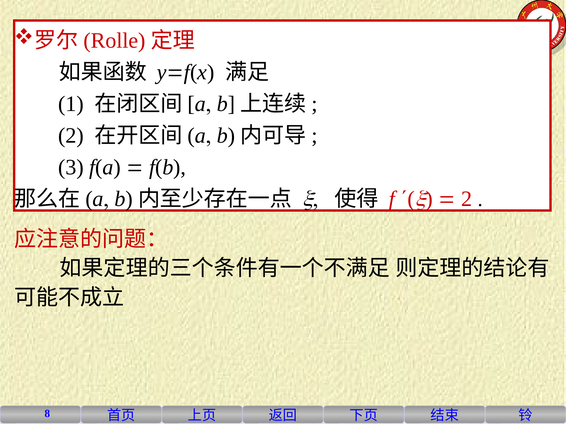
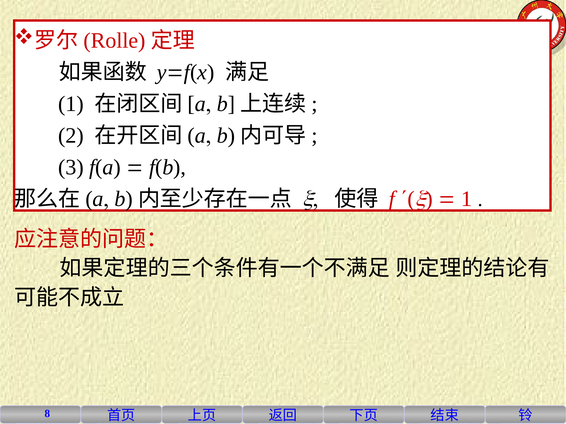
2 at (467, 199): 2 -> 1
